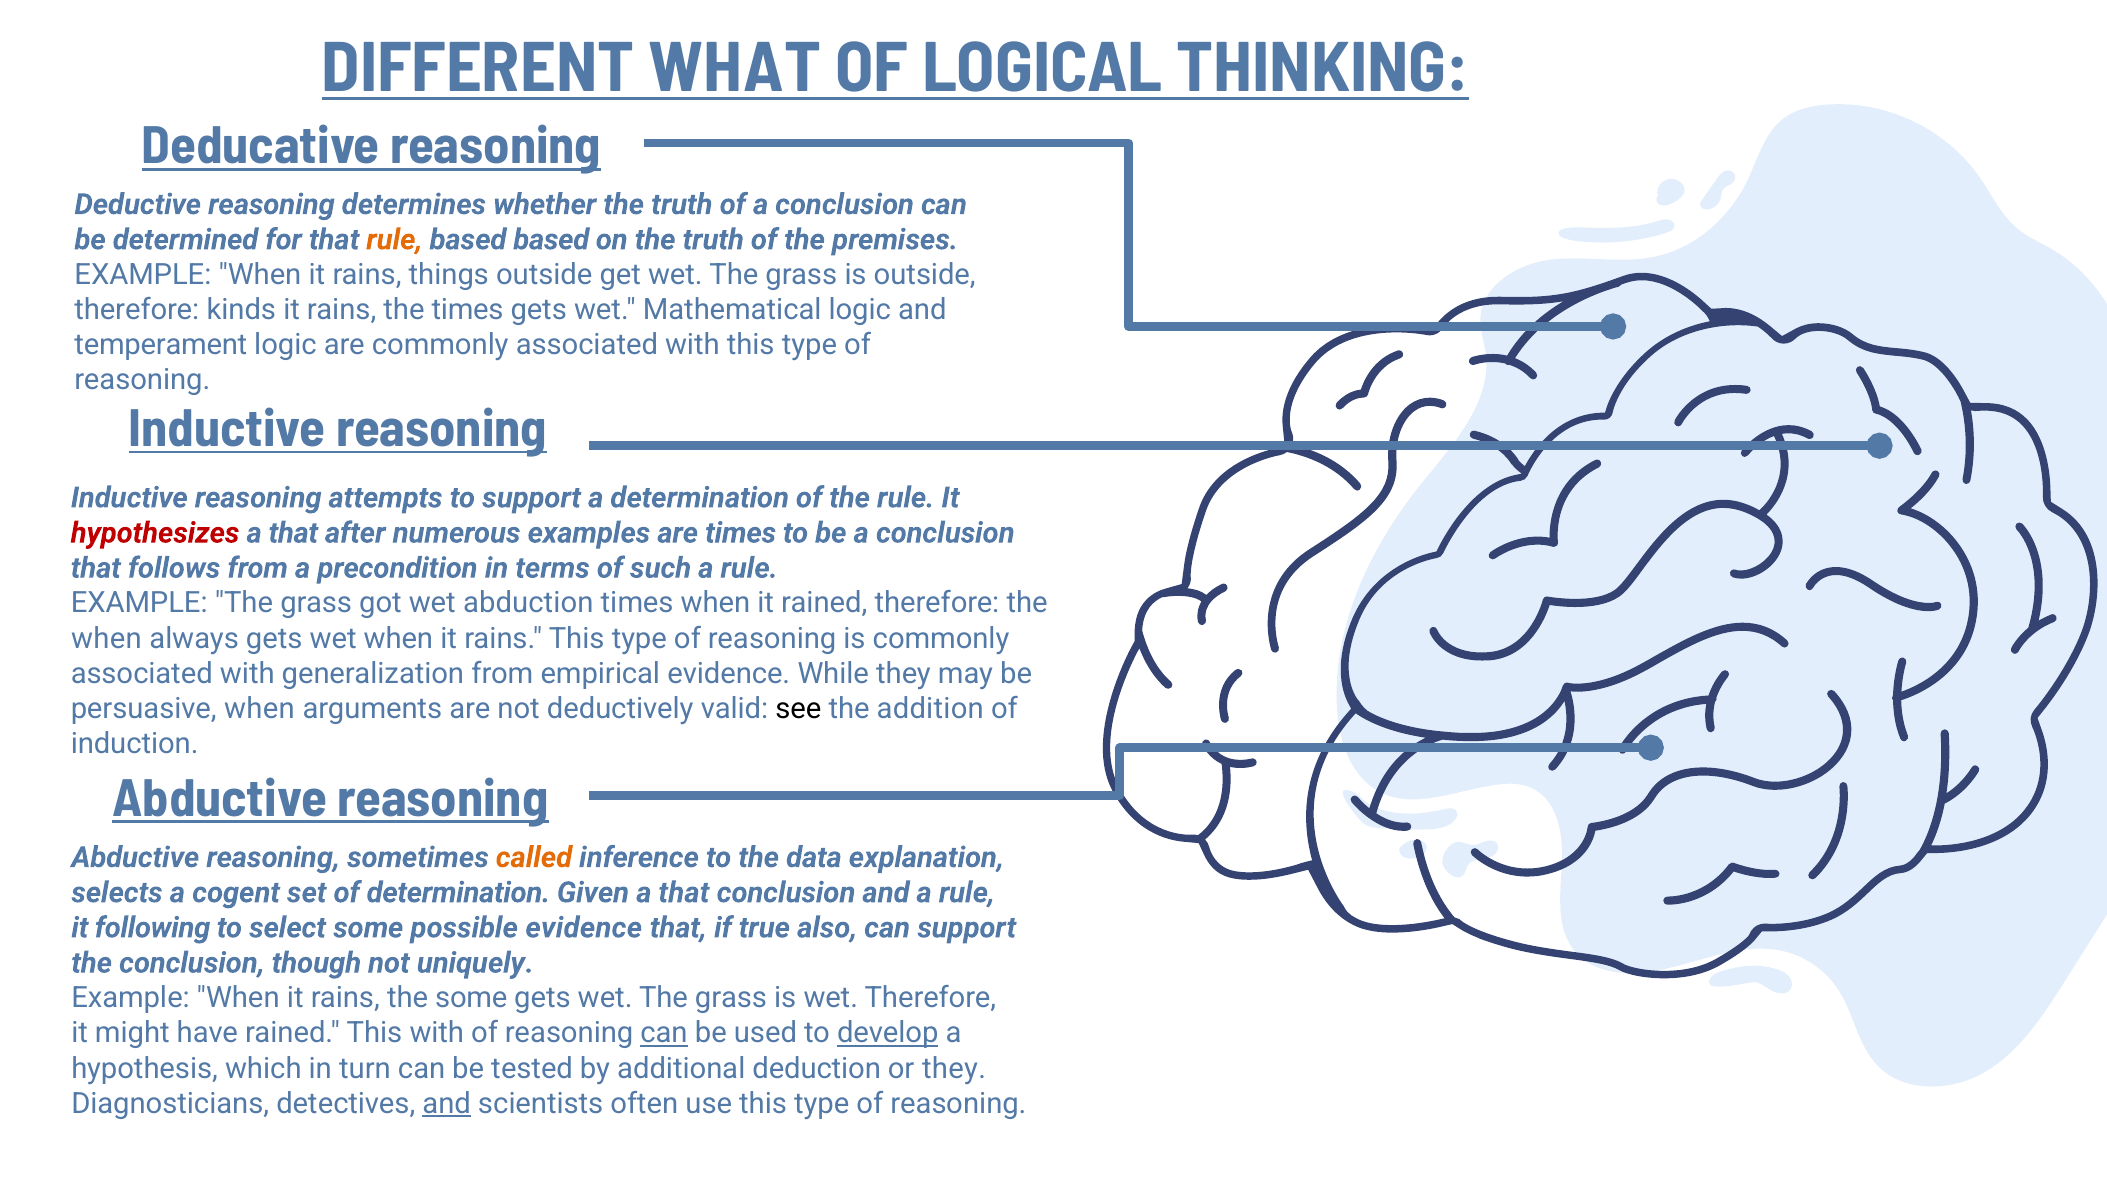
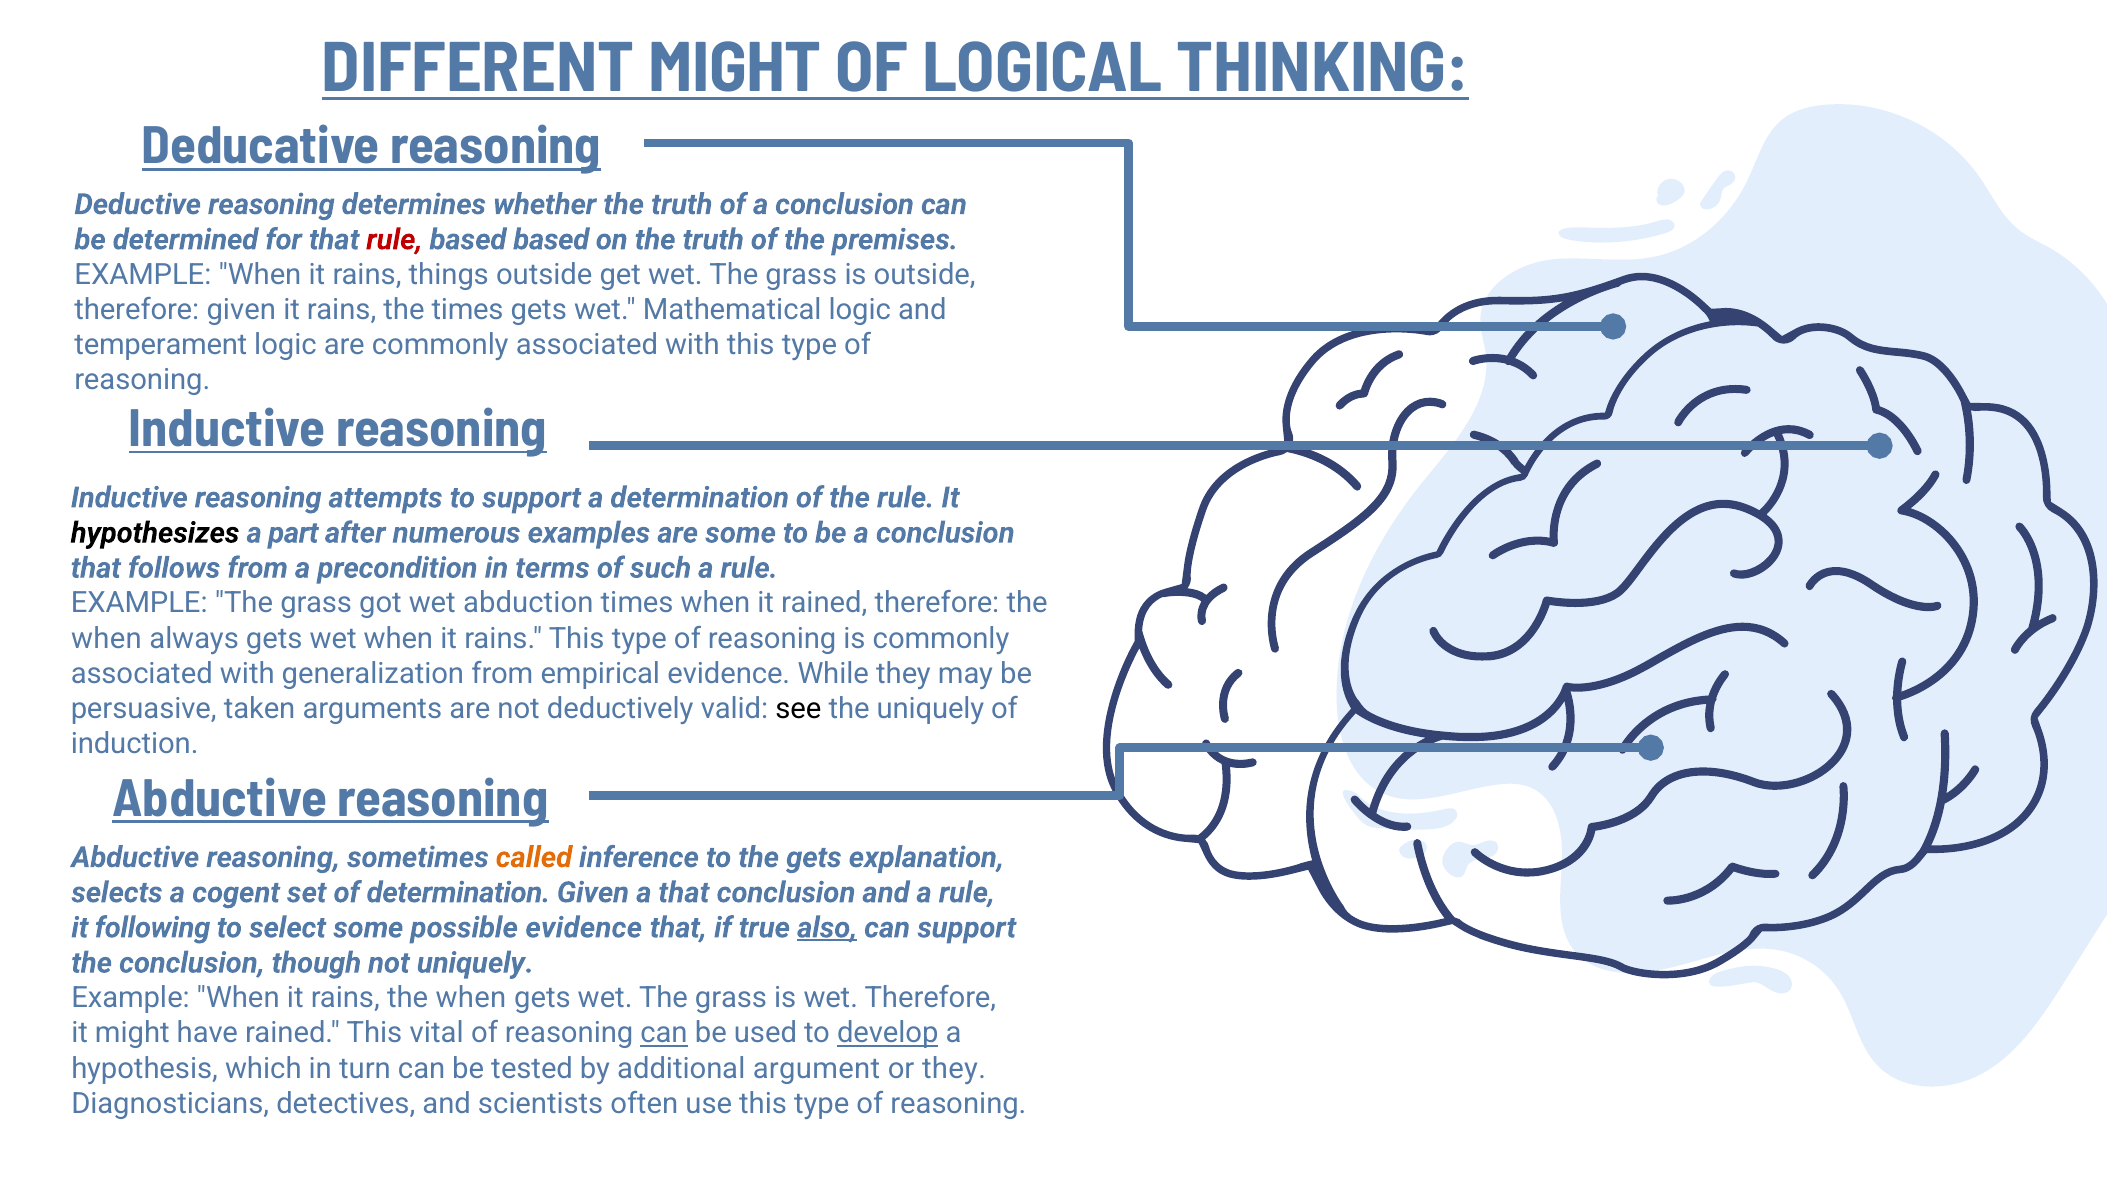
DIFFERENT WHAT: WHAT -> MIGHT
rule at (394, 240) colour: orange -> red
therefore kinds: kinds -> given
hypothesizes colour: red -> black
that at (293, 533): that -> part
are times: times -> some
persuasive when: when -> taken
the addition: addition -> uniquely
the data: data -> gets
also underline: none -> present
rains the some: some -> when
This with: with -> vital
deduction: deduction -> argument
and at (447, 1104) underline: present -> none
